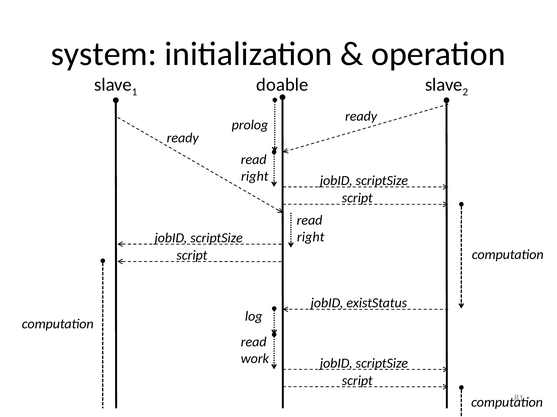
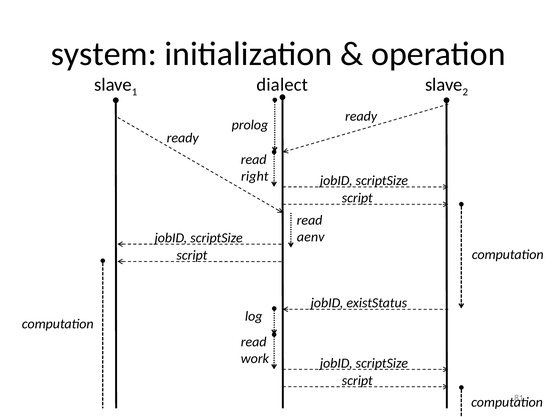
doable: doable -> dialect
right at (311, 237): right -> aenv
